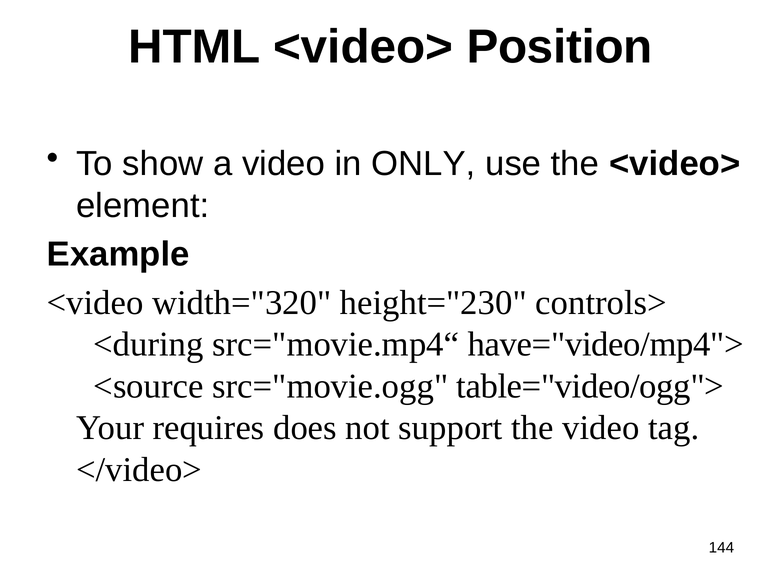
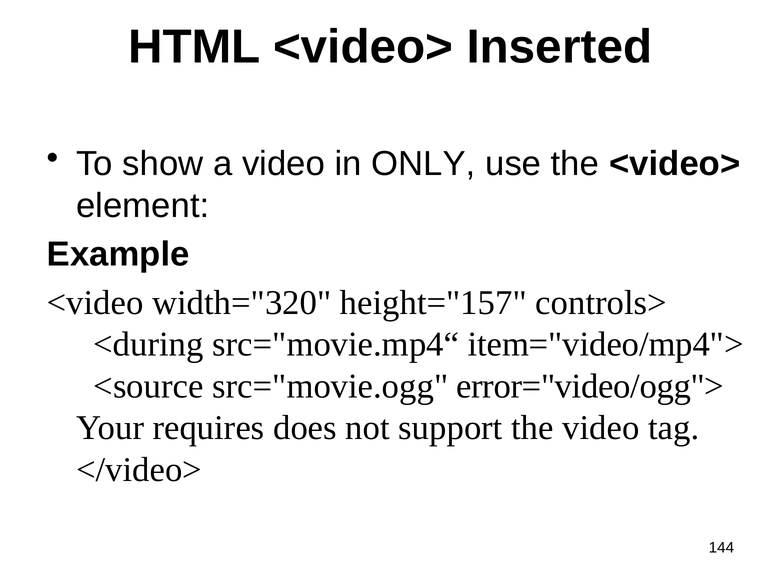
Position: Position -> Inserted
height="230: height="230 -> height="157
have="video/mp4">: have="video/mp4"> -> item="video/mp4">
table="video/ogg">: table="video/ogg"> -> error="video/ogg">
